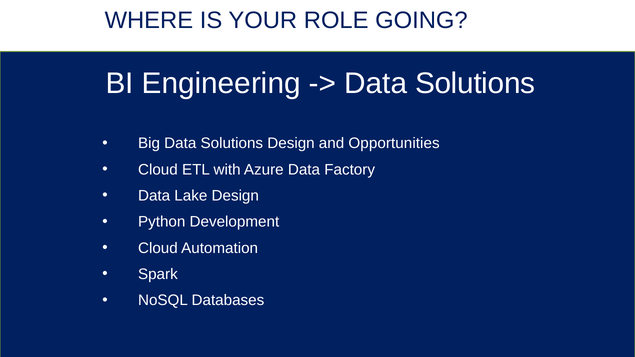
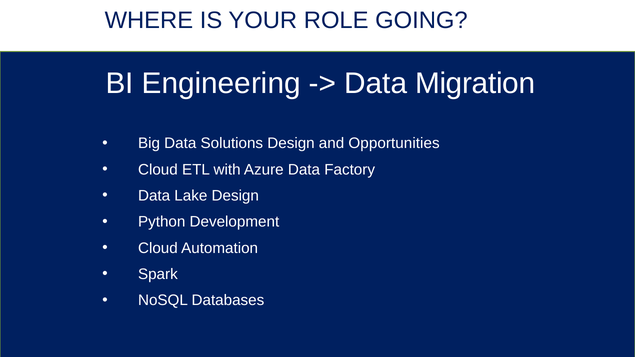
Solutions at (475, 84): Solutions -> Migration
